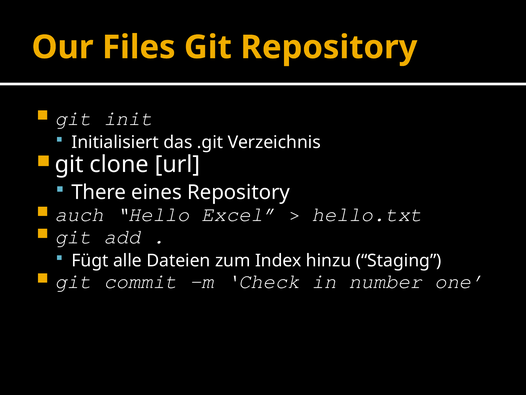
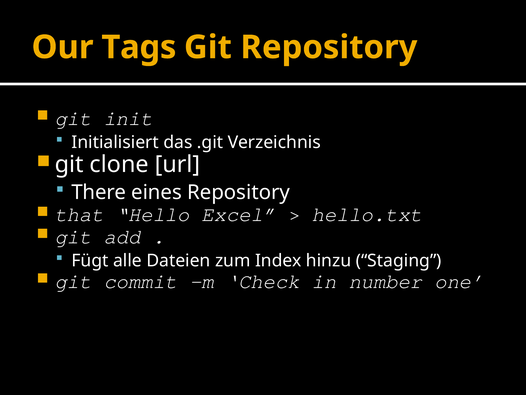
Files: Files -> Tags
auch: auch -> that
